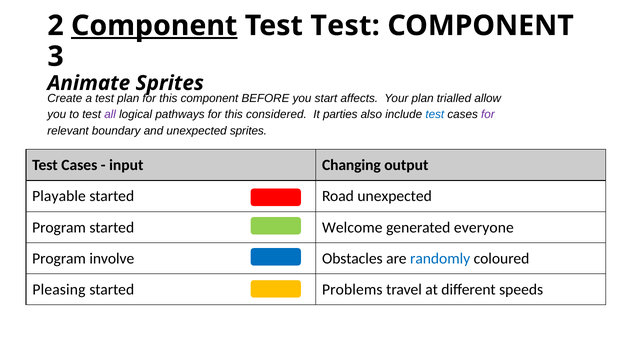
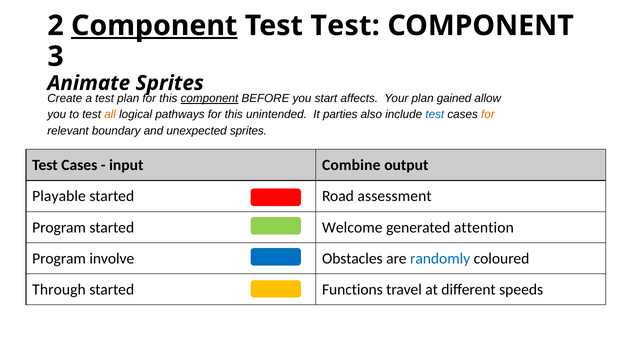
component at (209, 98) underline: none -> present
trialled: trialled -> gained
all colour: purple -> orange
considered: considered -> unintended
for at (488, 115) colour: purple -> orange
Changing: Changing -> Combine
Road unexpected: unexpected -> assessment
everyone: everyone -> attention
Pleasing: Pleasing -> Through
Problems: Problems -> Functions
